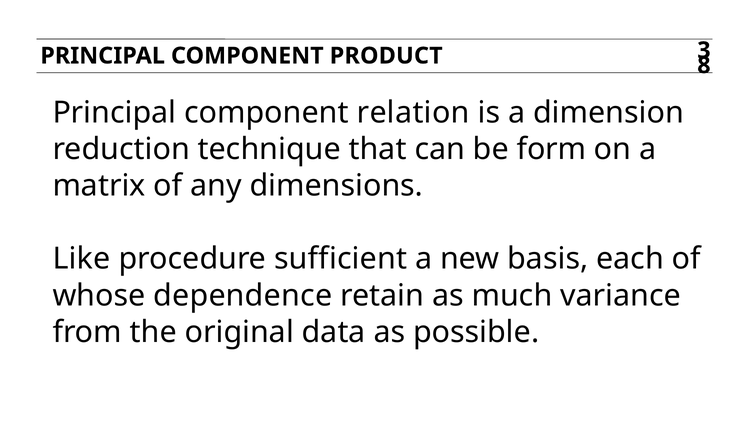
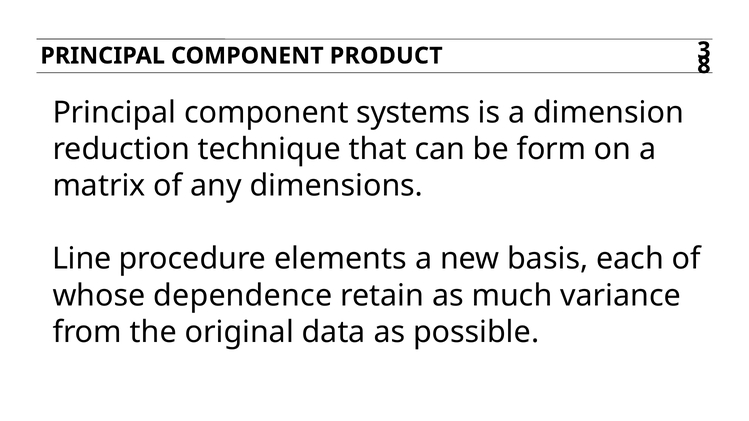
relation: relation -> systems
Like: Like -> Line
sufficient: sufficient -> elements
